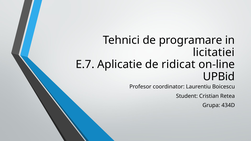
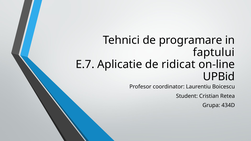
licitatiei: licitatiei -> faptului
